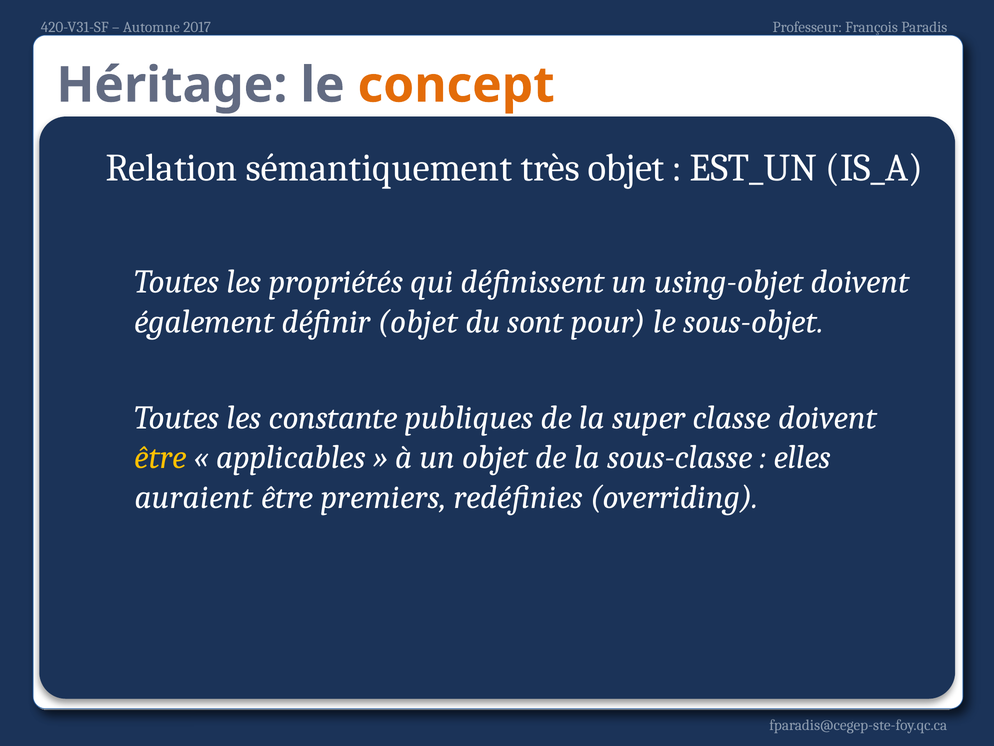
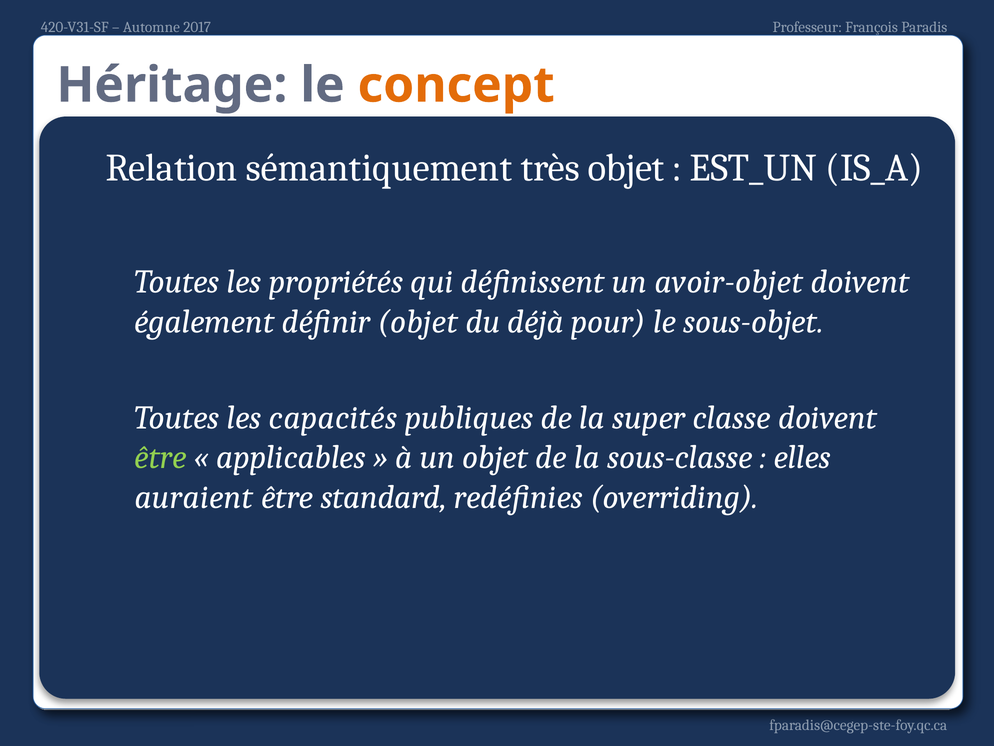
using-objet: using-objet -> avoir-objet
sont: sont -> déjà
constante: constante -> capacités
être at (160, 457) colour: yellow -> light green
premiers: premiers -> standard
